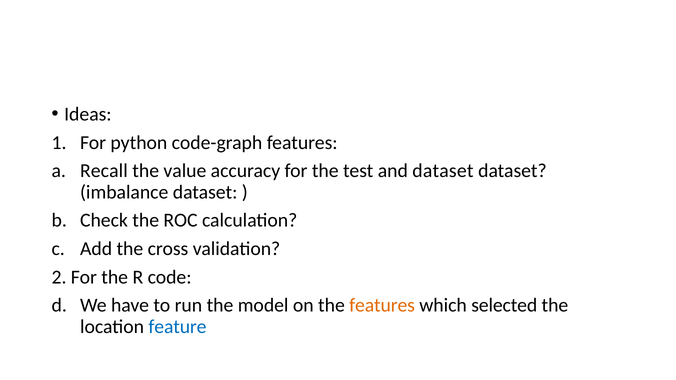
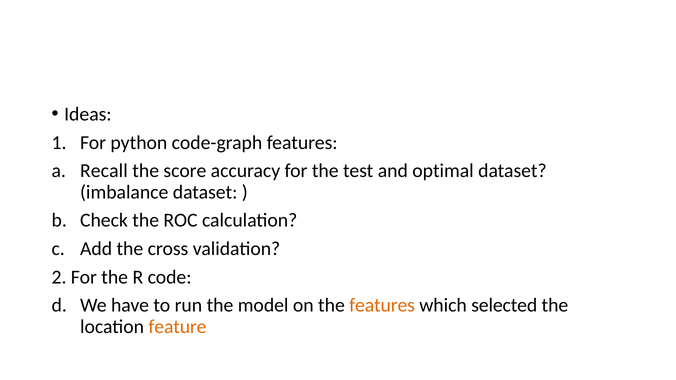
value: value -> score
and dataset: dataset -> optimal
feature colour: blue -> orange
